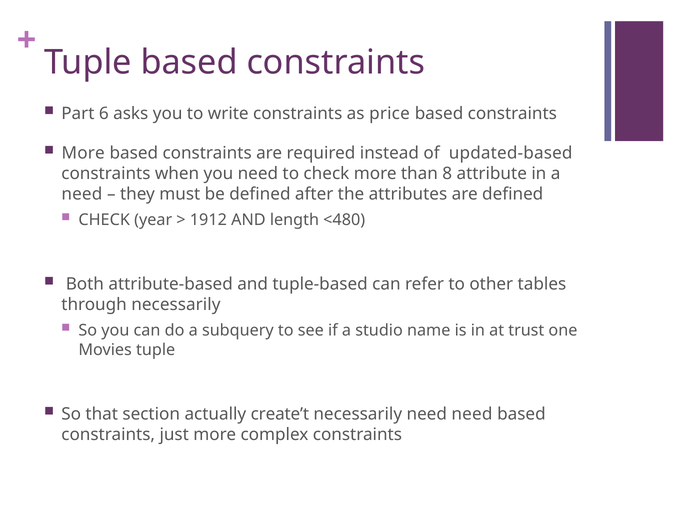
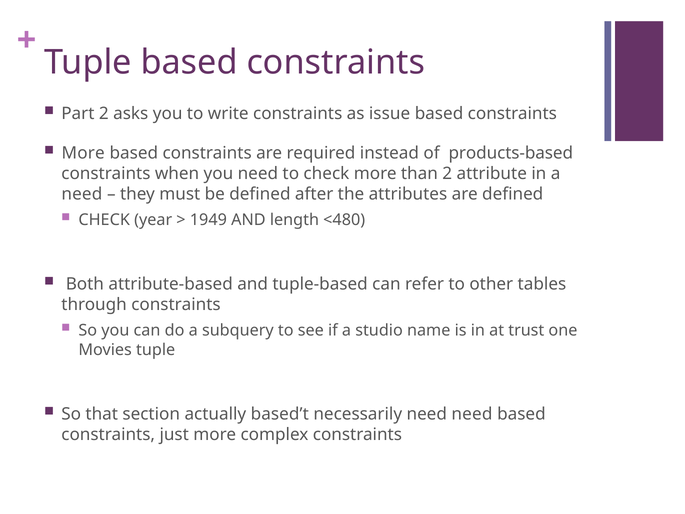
Part 6: 6 -> 2
price: price -> issue
updated-based: updated-based -> products-based
than 8: 8 -> 2
1912: 1912 -> 1949
through necessarily: necessarily -> constraints
create’t: create’t -> based’t
